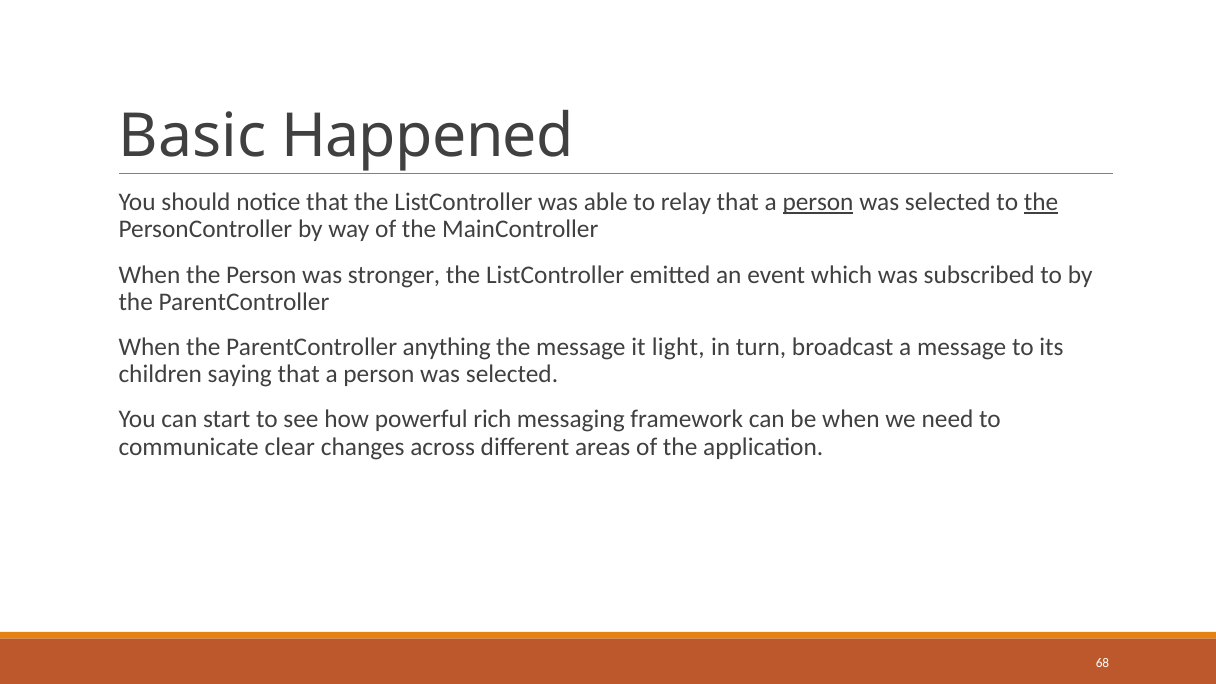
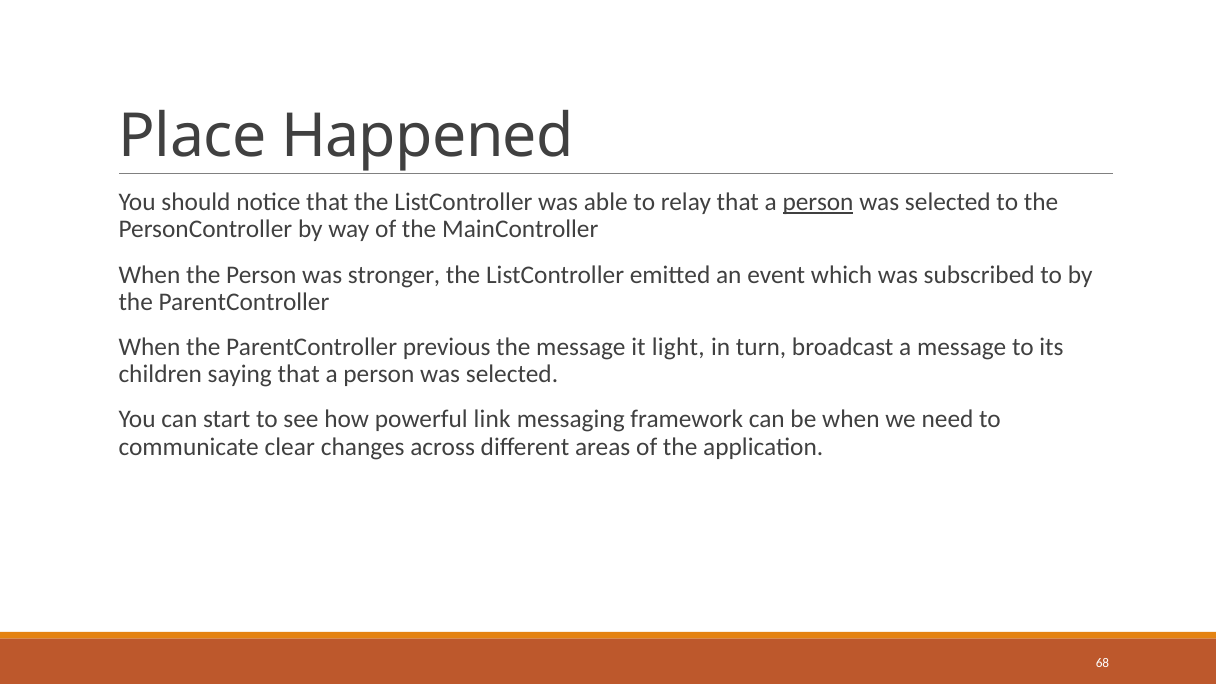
Basic: Basic -> Place
the at (1041, 202) underline: present -> none
anything: anything -> previous
rich: rich -> link
